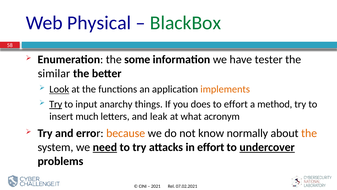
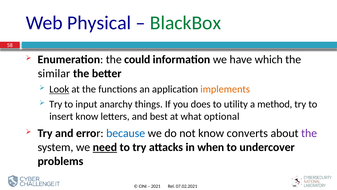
some: some -> could
tester: tester -> which
Try at (56, 104) underline: present -> none
to effort: effort -> utility
insert much: much -> know
leak: leak -> best
acronym: acronym -> optional
because colour: orange -> blue
normally: normally -> converts
the at (309, 133) colour: orange -> purple
in effort: effort -> when
undercover underline: present -> none
